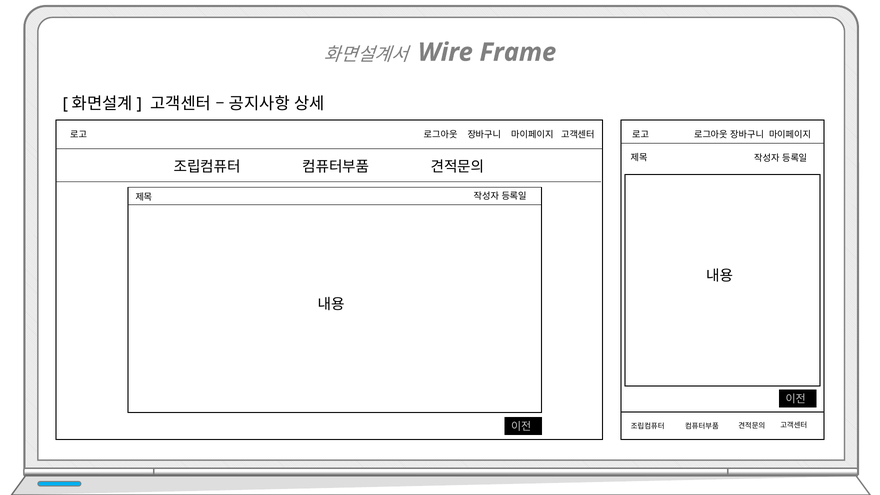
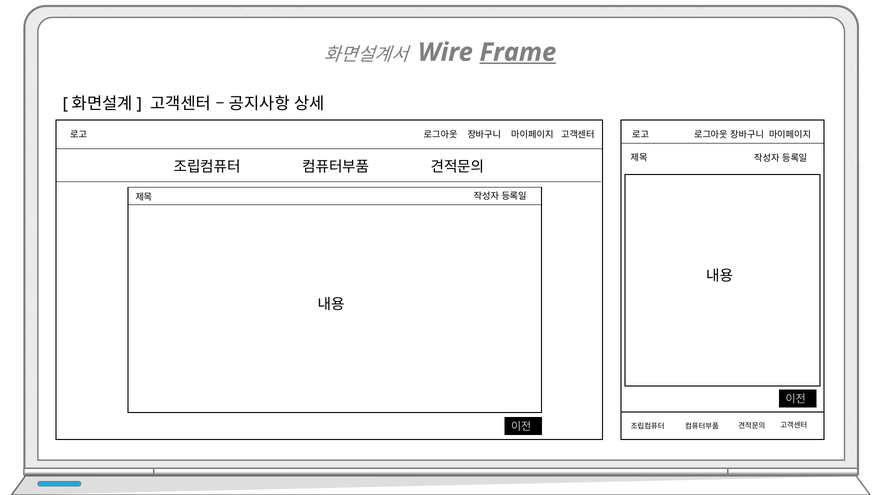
Frame underline: none -> present
